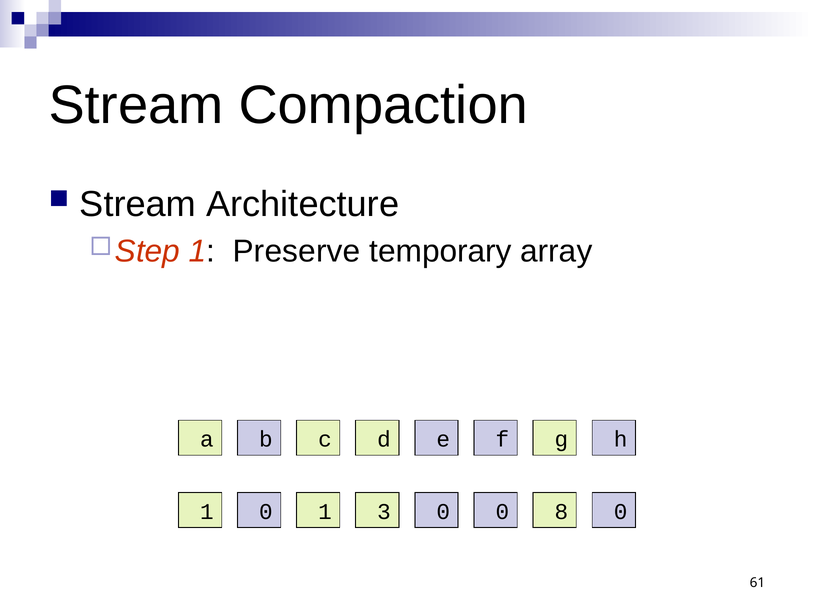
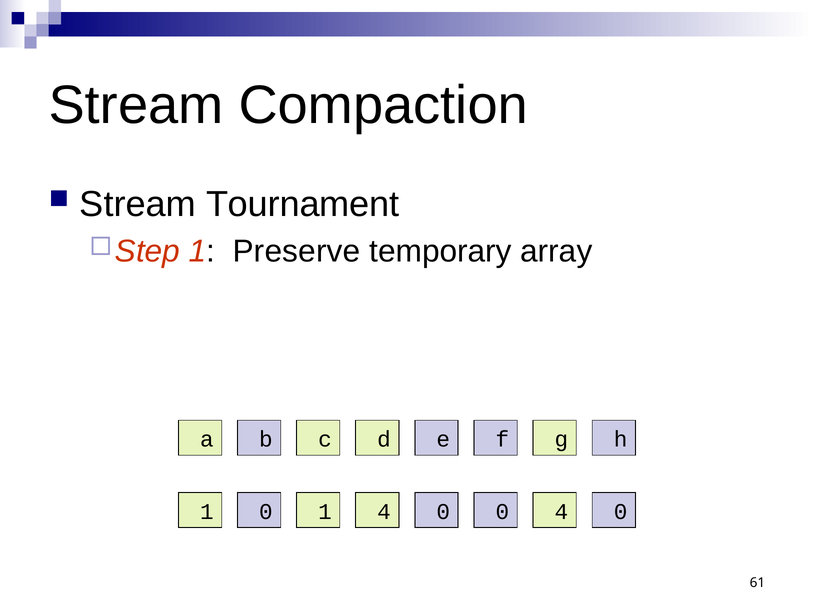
Architecture: Architecture -> Tournament
1 3: 3 -> 4
0 8: 8 -> 4
